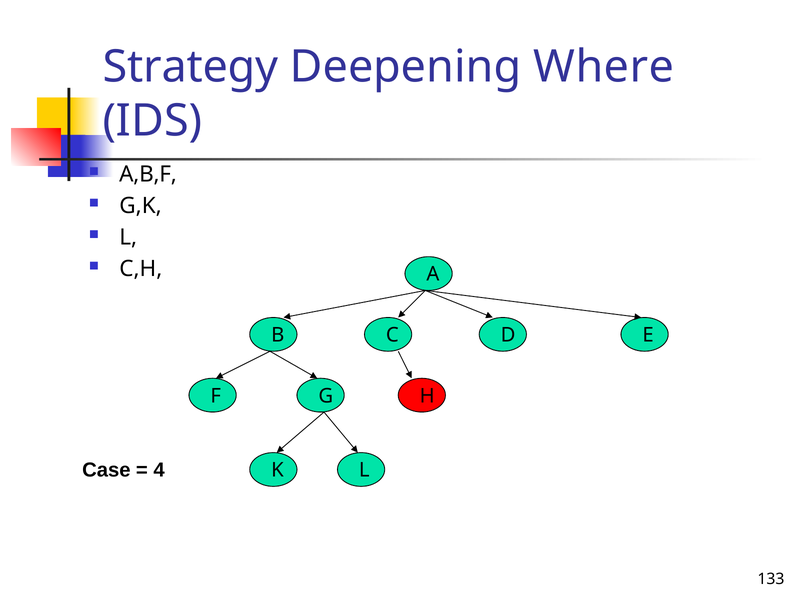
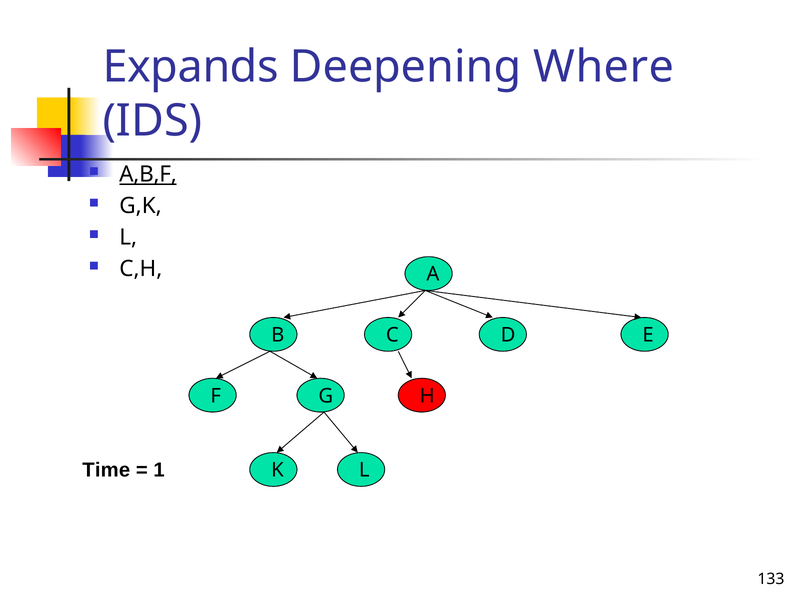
Strategy: Strategy -> Expands
A,B,F underline: none -> present
Case: Case -> Time
4: 4 -> 1
